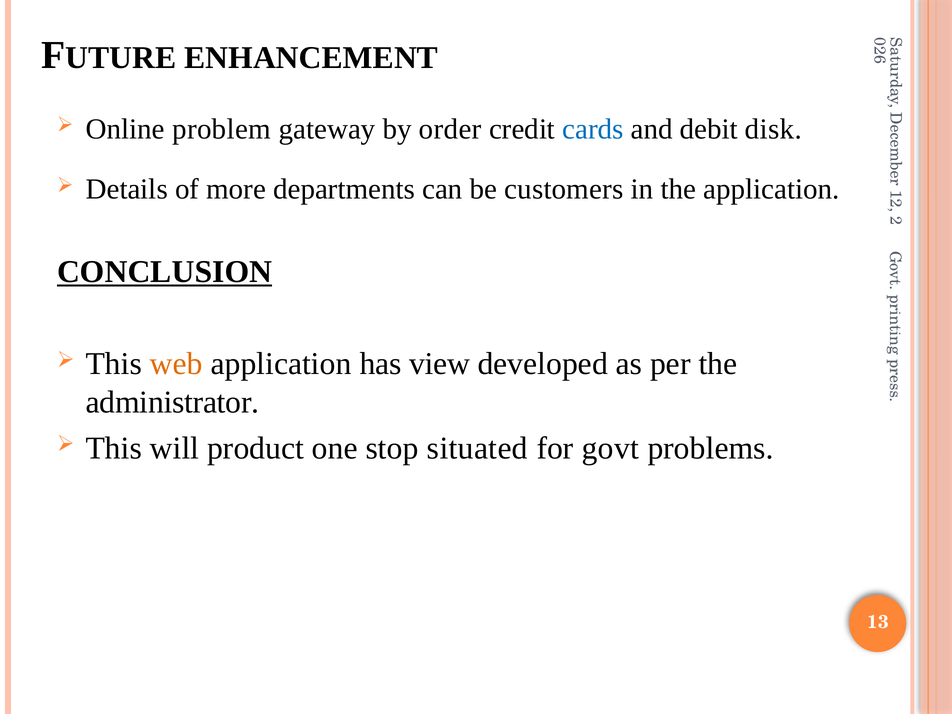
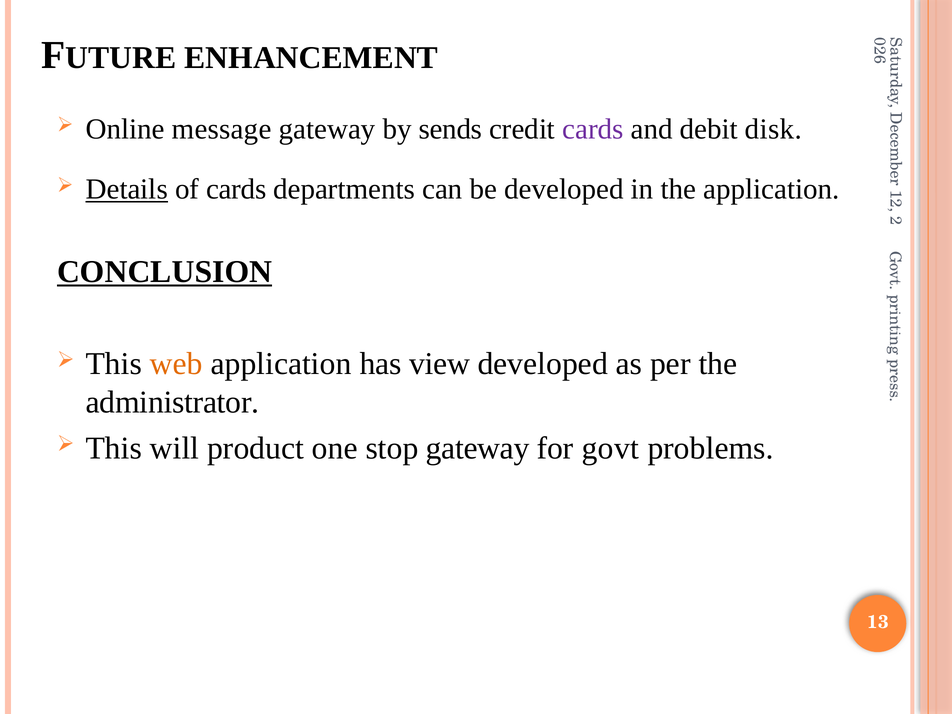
problem: problem -> message
order: order -> sends
cards at (593, 129) colour: blue -> purple
Details underline: none -> present
of more: more -> cards
be customers: customers -> developed
stop situated: situated -> gateway
